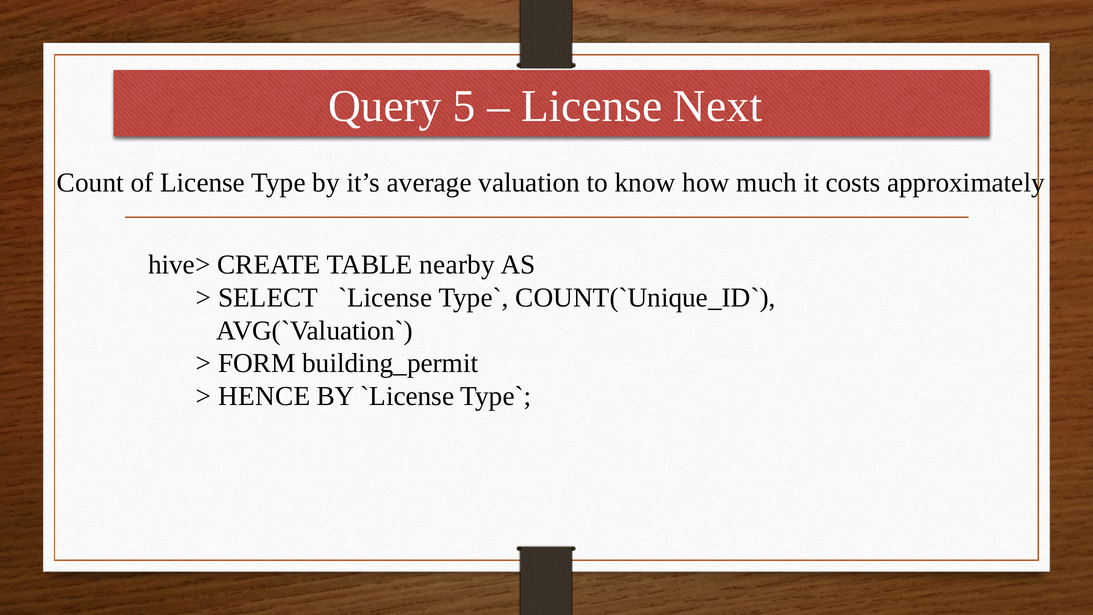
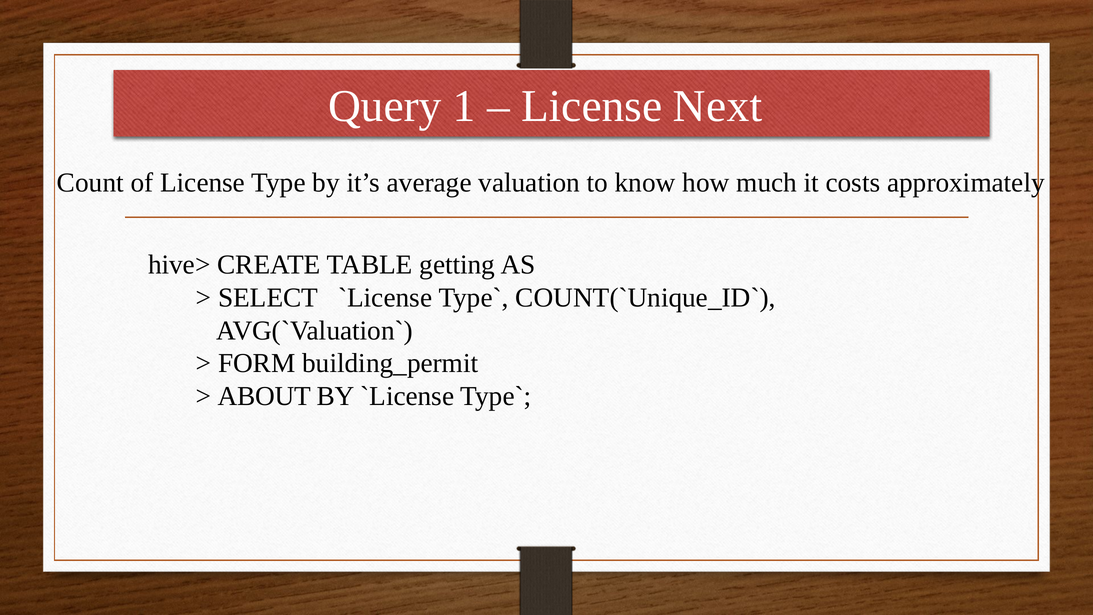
5: 5 -> 1
nearby: nearby -> getting
HENCE: HENCE -> ABOUT
